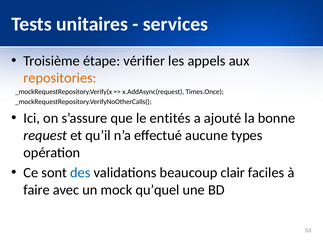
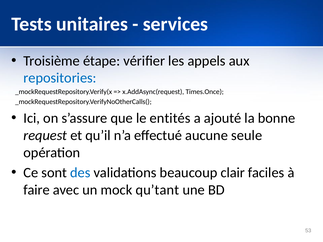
repositories colour: orange -> blue
types: types -> seule
qu’quel: qu’quel -> qu’tant
